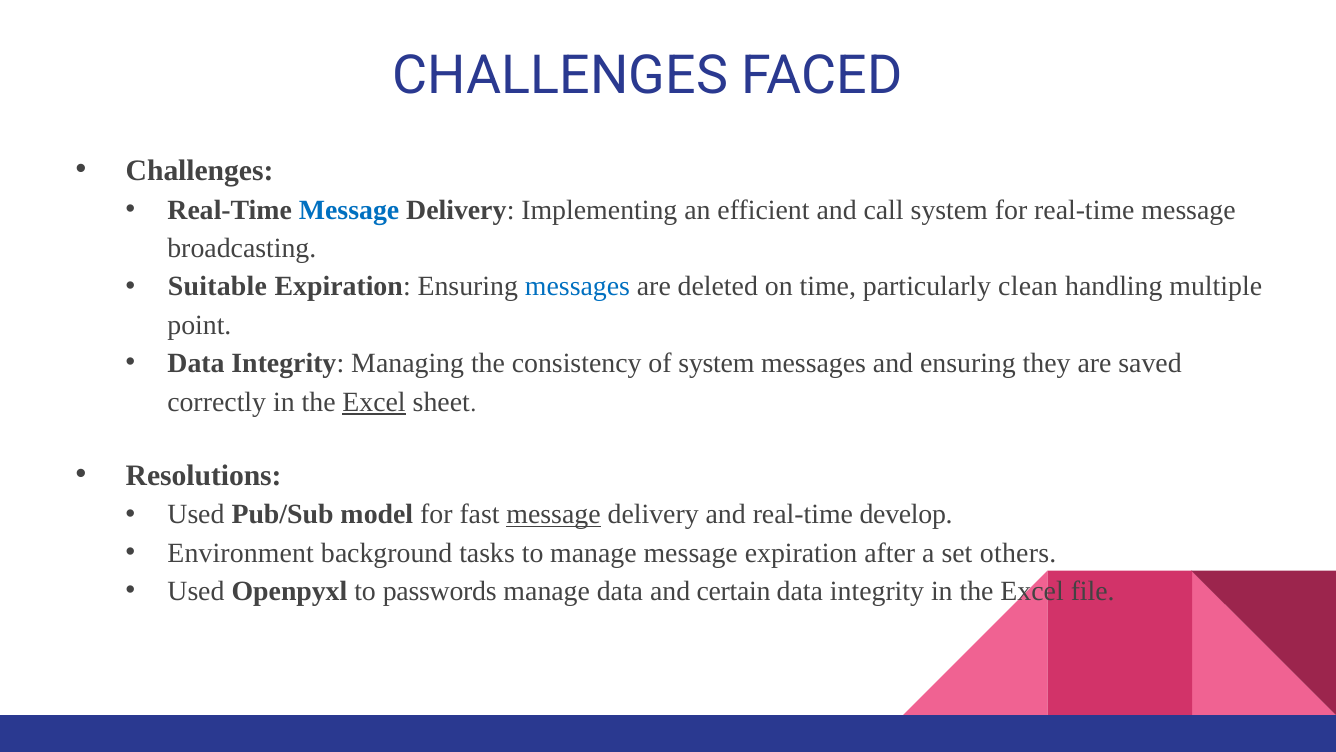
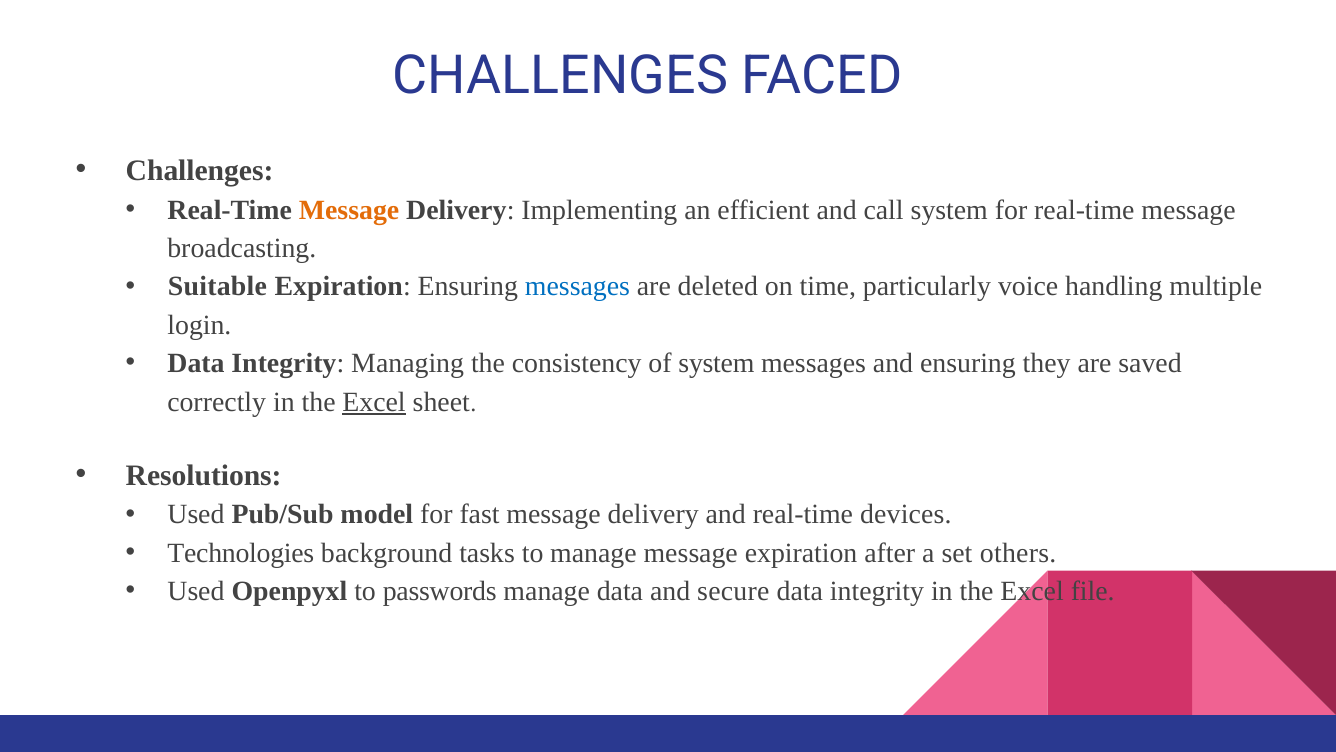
Message at (349, 210) colour: blue -> orange
clean: clean -> voice
point: point -> login
message at (554, 514) underline: present -> none
develop: develop -> devices
Environment: Environment -> Technologies
certain: certain -> secure
